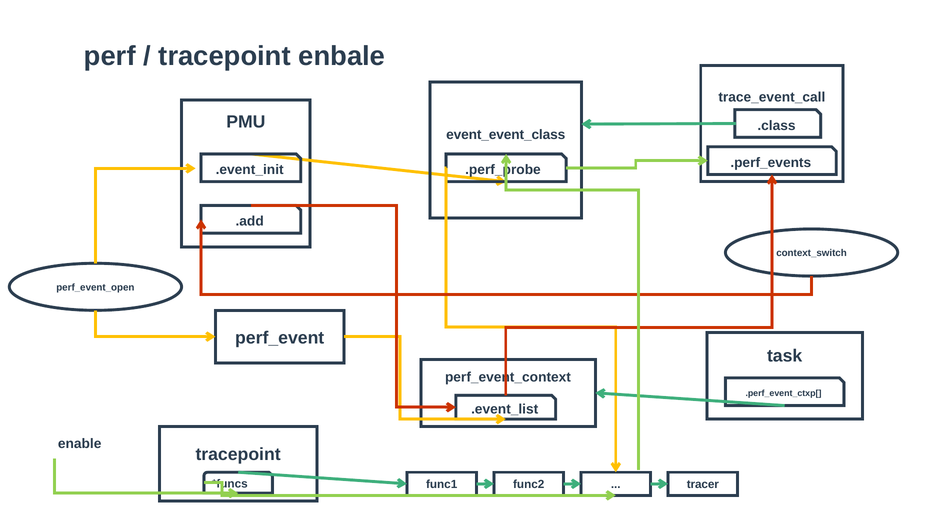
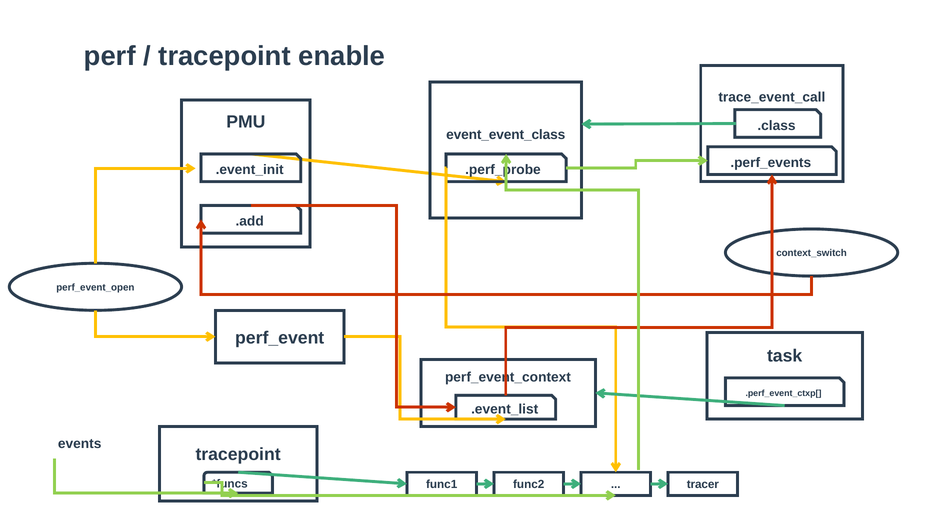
enbale: enbale -> enable
enable: enable -> events
